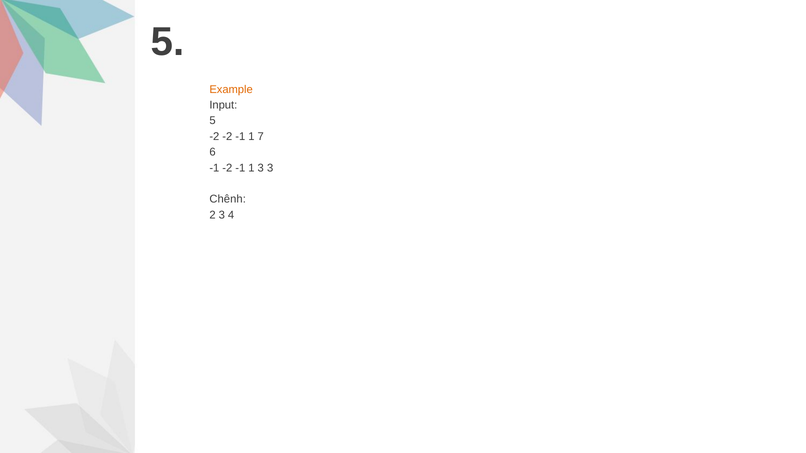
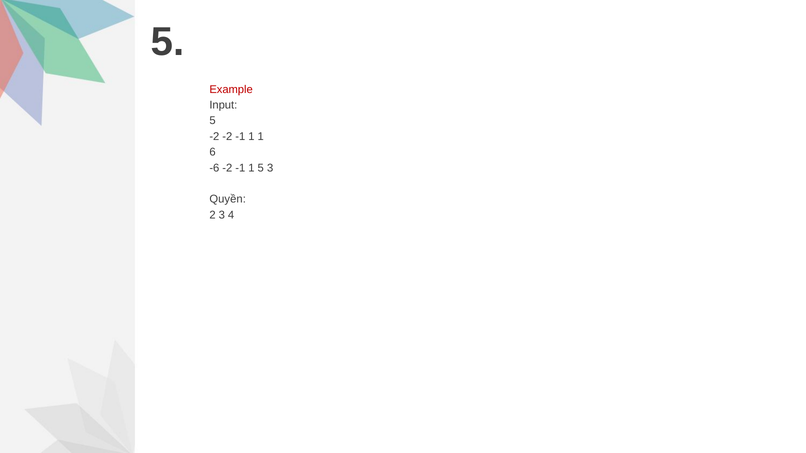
Example colour: orange -> red
1 7: 7 -> 1
-1 at (214, 168): -1 -> -6
1 3: 3 -> 5
Chênh: Chênh -> Quyền
